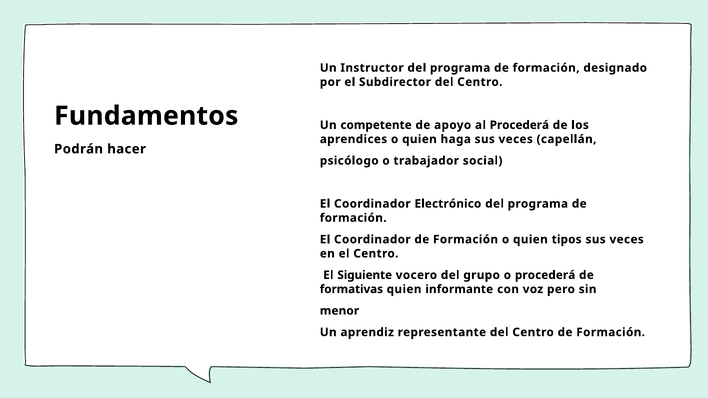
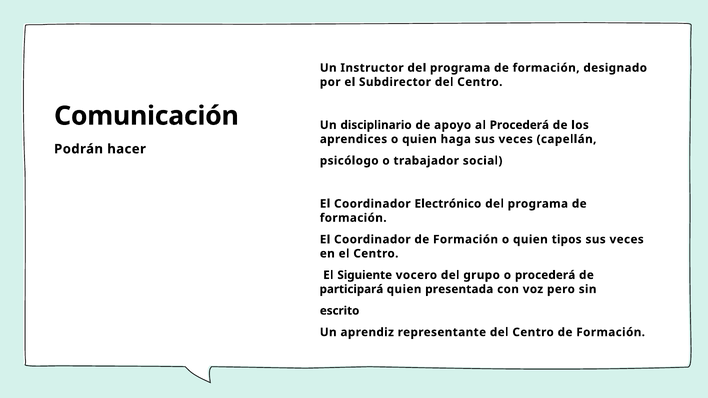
Fundamentos: Fundamentos -> Comunicación
competente: competente -> disciplinario
formativas: formativas -> participará
informante: informante -> presentada
menor: menor -> escrito
